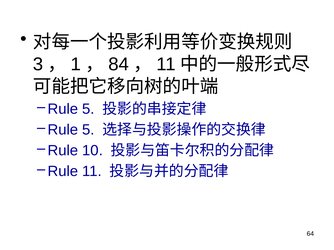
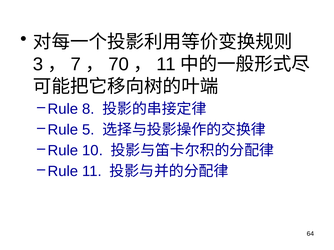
1: 1 -> 7
84: 84 -> 70
5 at (88, 109): 5 -> 8
